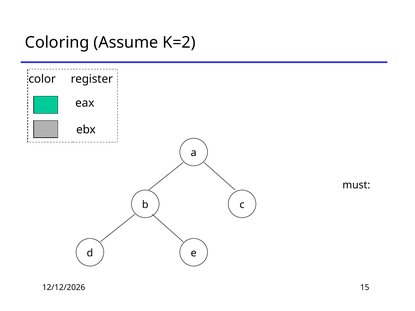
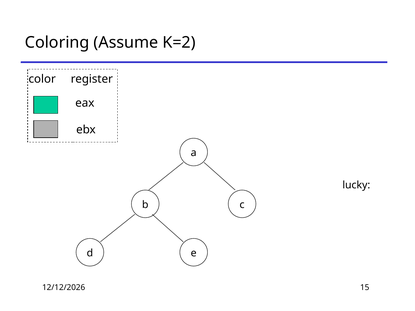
must: must -> lucky
